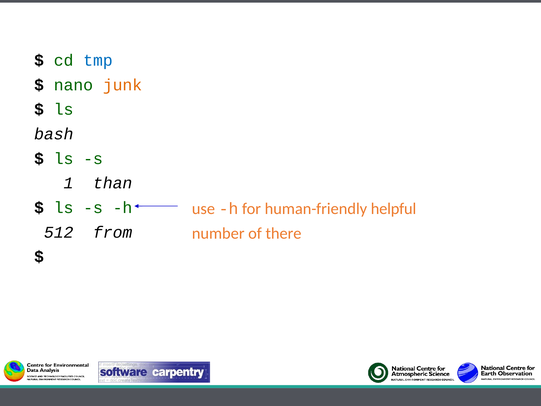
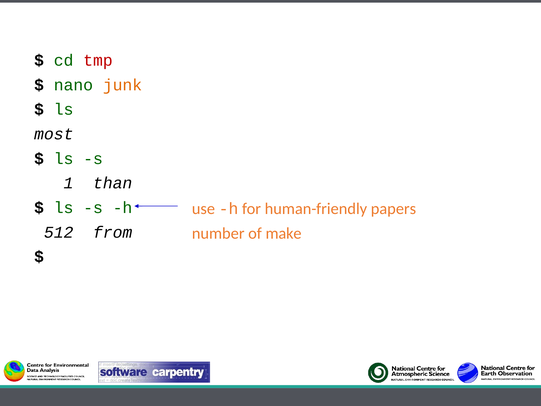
tmp colour: blue -> red
bash: bash -> most
helpful: helpful -> papers
there: there -> make
